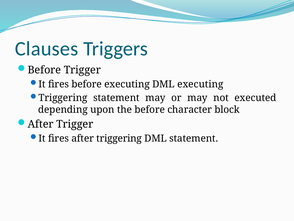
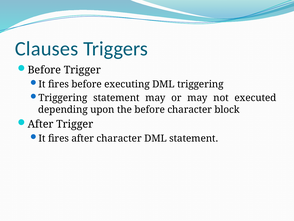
DML executing: executing -> triggering
after triggering: triggering -> character
